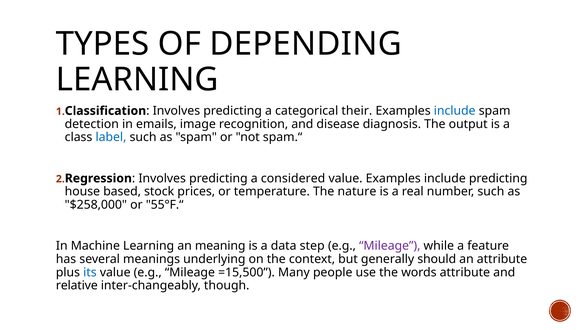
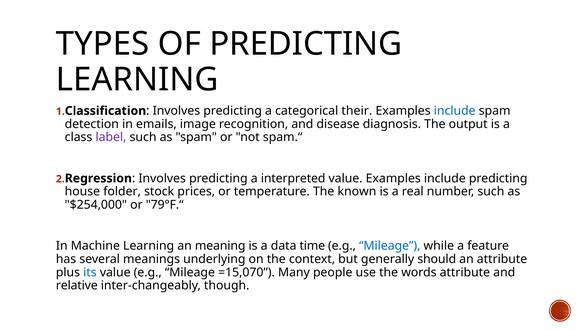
OF DEPENDING: DEPENDING -> PREDICTING
label colour: blue -> purple
considered: considered -> interpreted
based: based -> folder
nature: nature -> known
$258,000: $258,000 -> $254,000
55°F.“: 55°F.“ -> 79°F.“
step: step -> time
Mileage at (390, 246) colour: purple -> blue
=15,500: =15,500 -> =15,070
